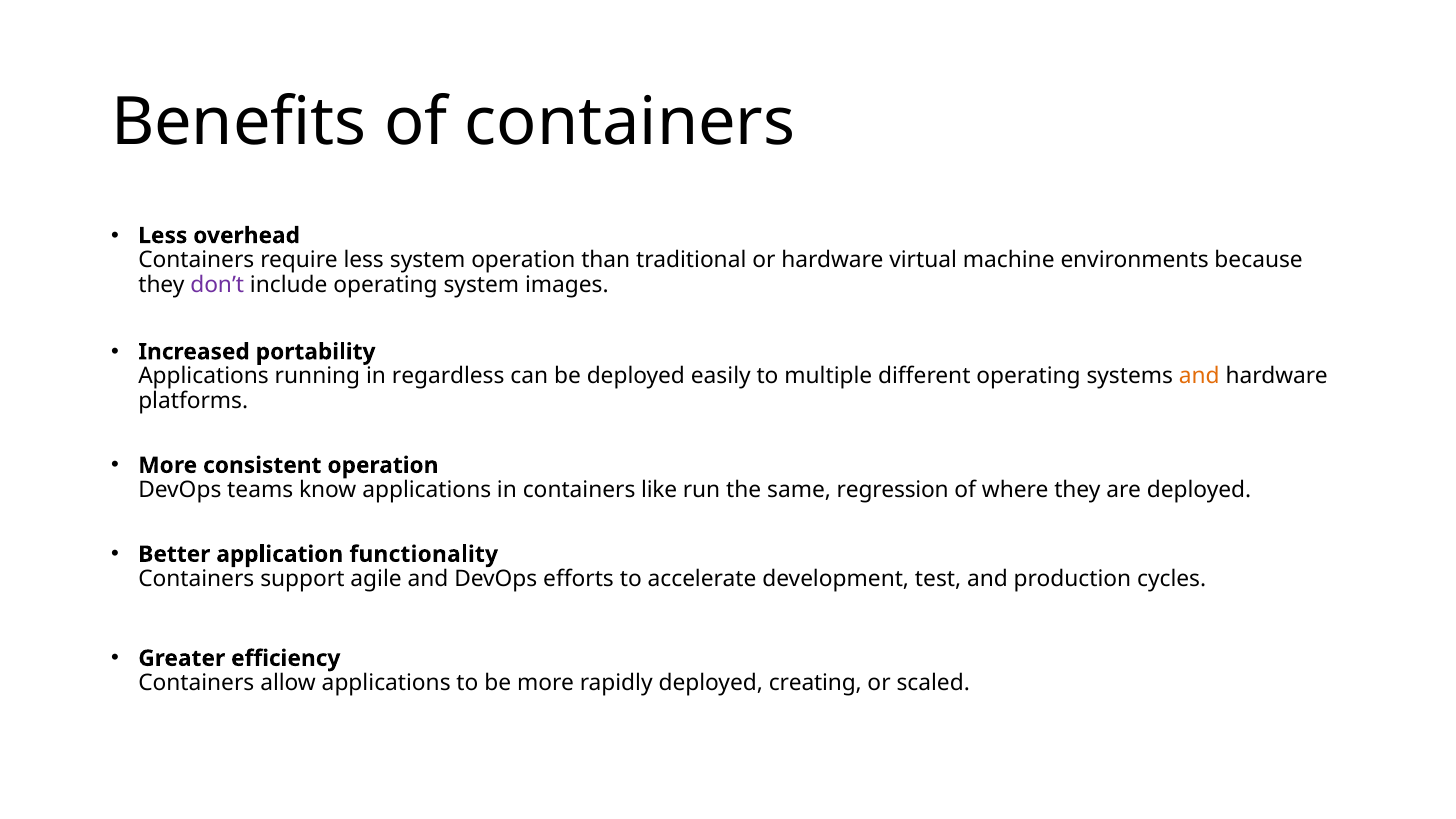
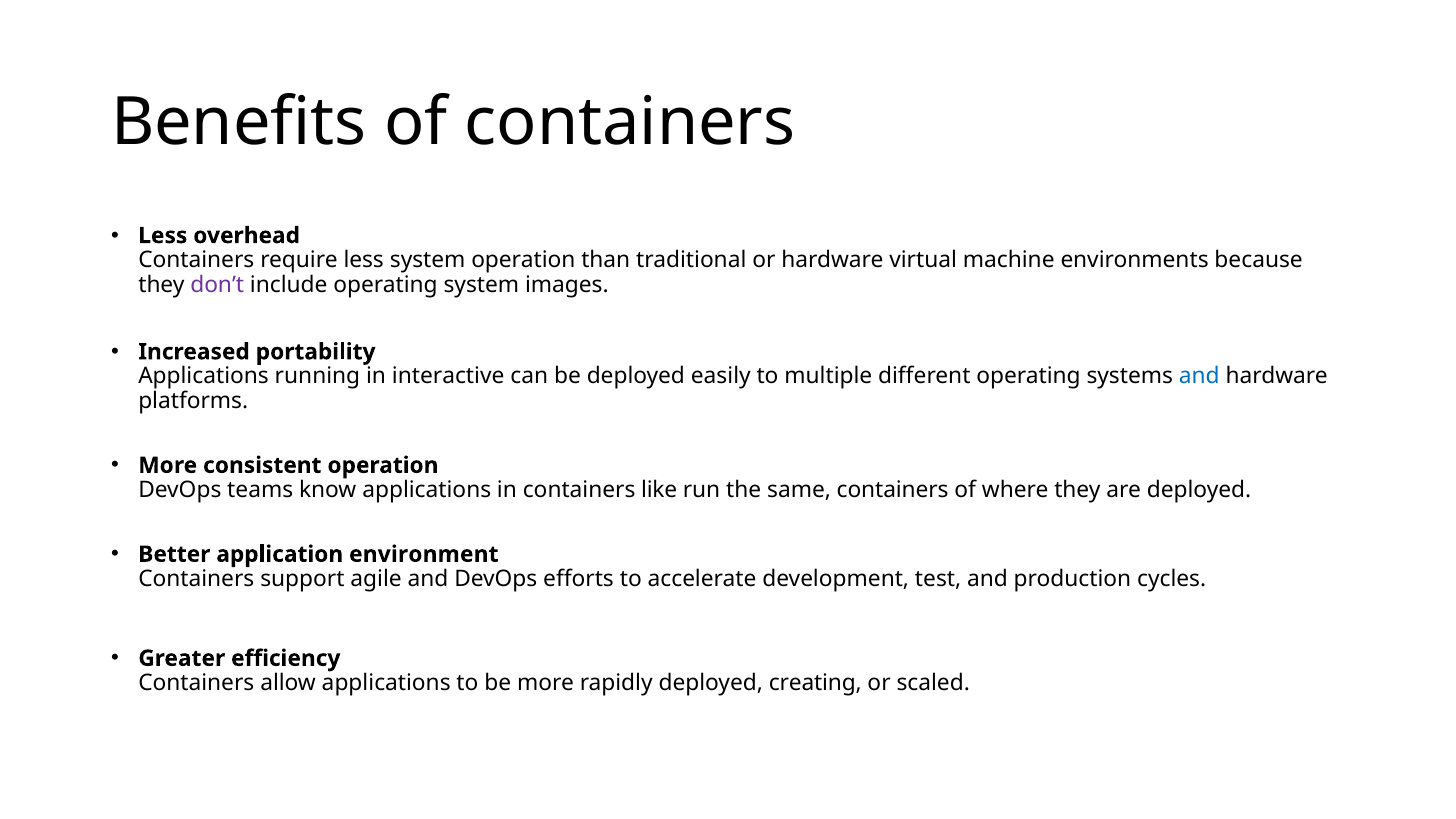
regardless: regardless -> interactive
and at (1199, 376) colour: orange -> blue
same regression: regression -> containers
functionality: functionality -> environment
